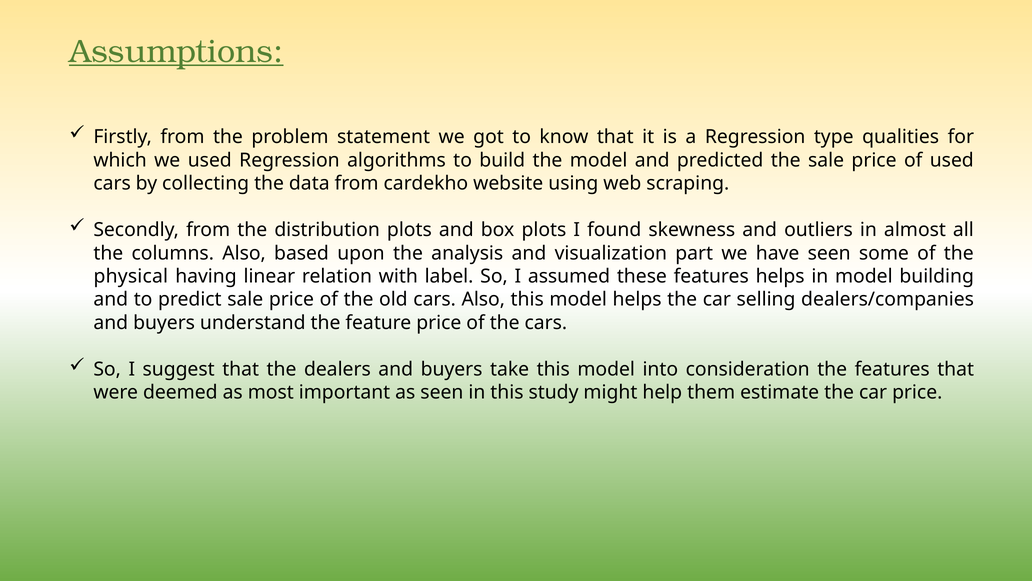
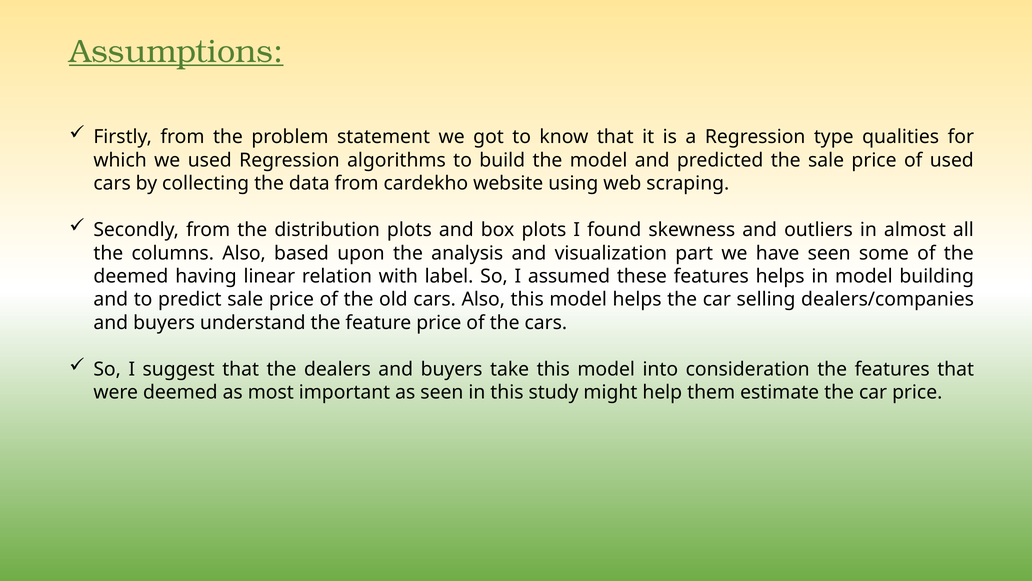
physical at (131, 276): physical -> deemed
